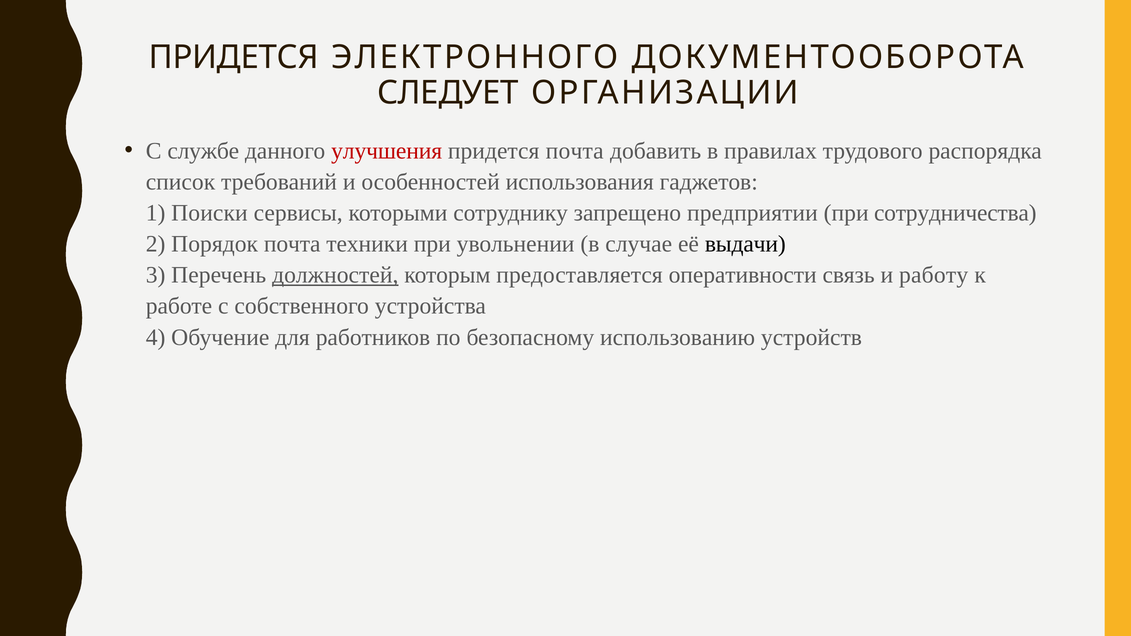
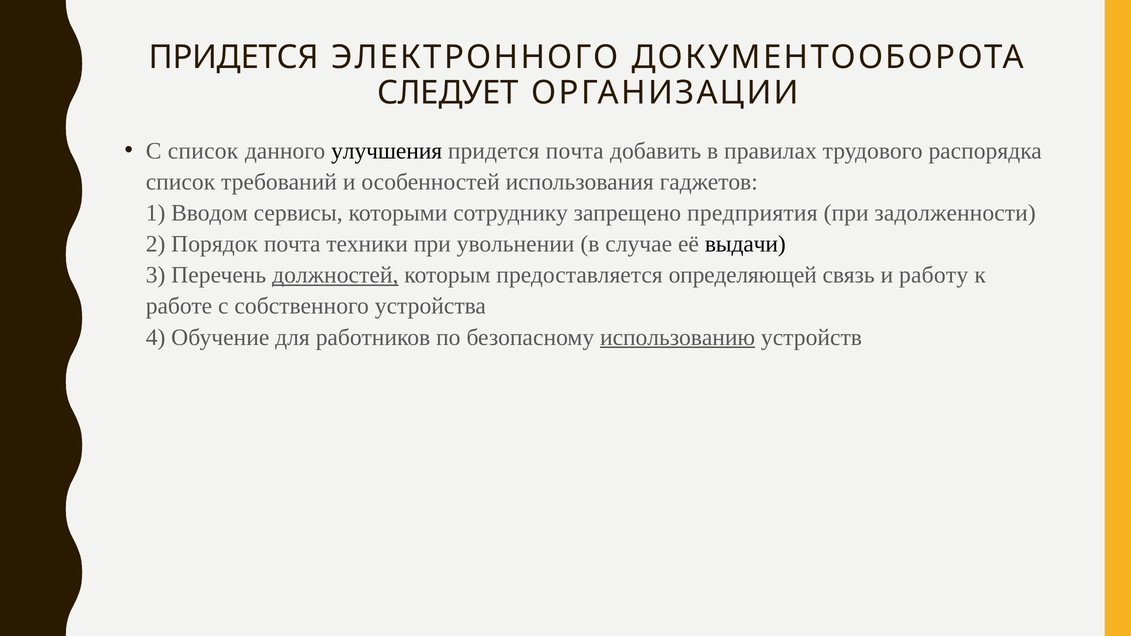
С службе: службе -> список
улучшения colour: red -> black
Поиски: Поиски -> Вводом
предприятии: предприятии -> предприятия
сотрудничества: сотрудничества -> задолженности
оперативности: оперативности -> определяющей
использованию underline: none -> present
